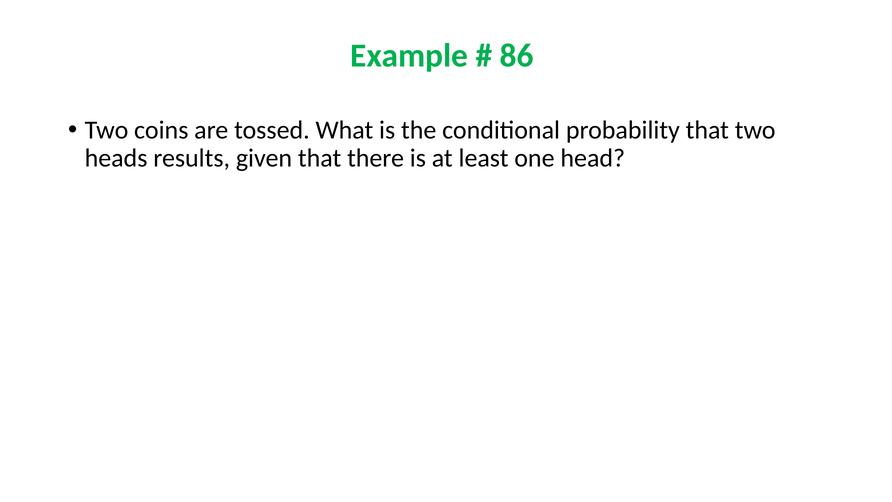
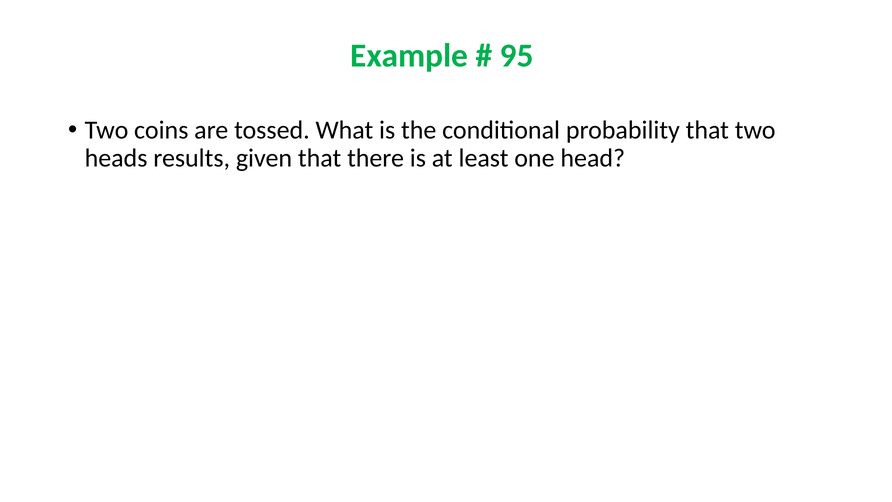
86: 86 -> 95
